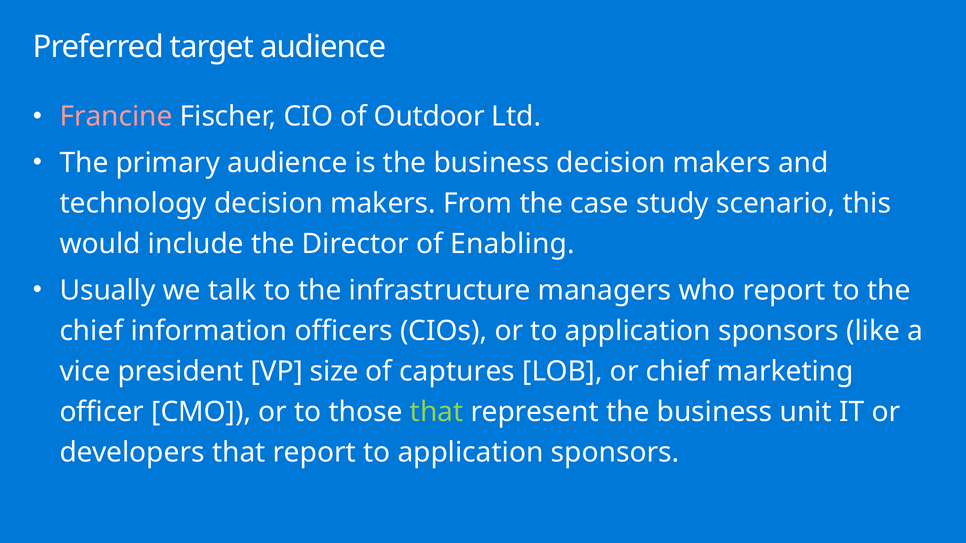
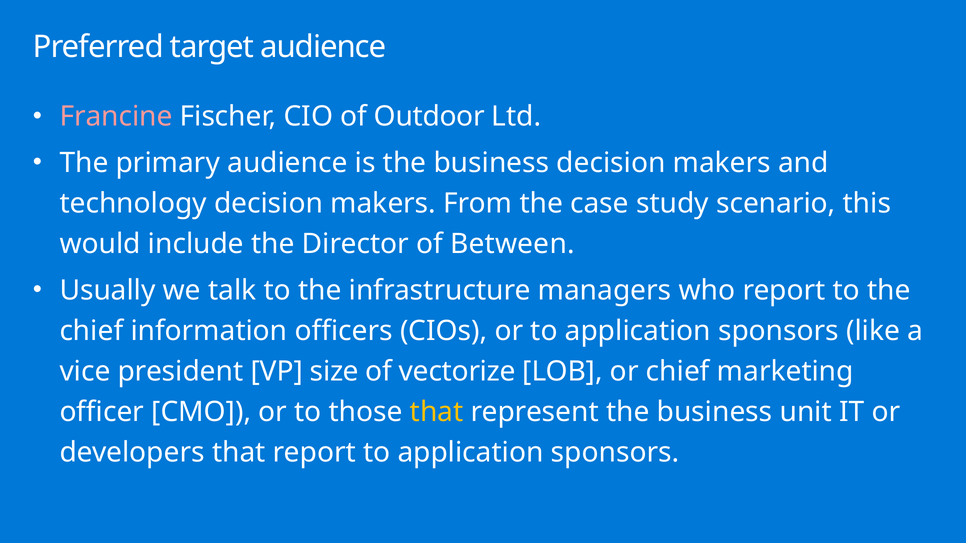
Enabling: Enabling -> Between
captures: captures -> vectorize
that at (437, 412) colour: light green -> yellow
